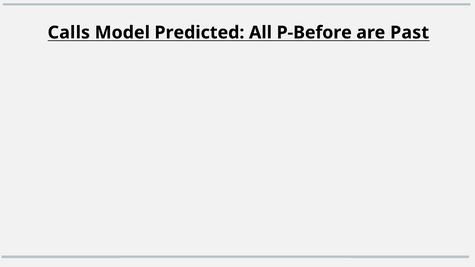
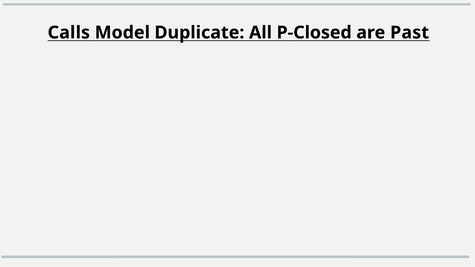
Predicted: Predicted -> Duplicate
P-Before: P-Before -> P-Closed
